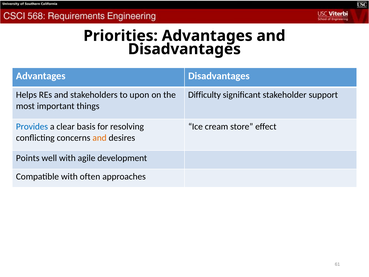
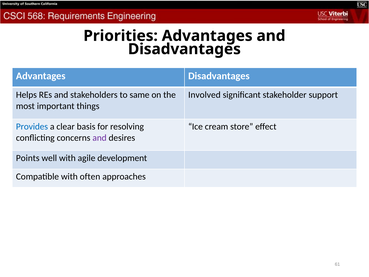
upon: upon -> same
Difficulty: Difficulty -> Involved
and at (100, 138) colour: orange -> purple
